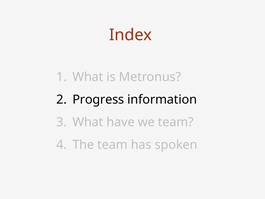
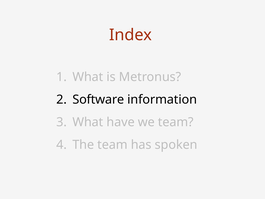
Progress: Progress -> Software
